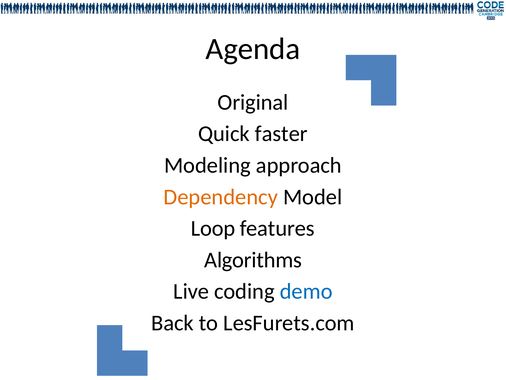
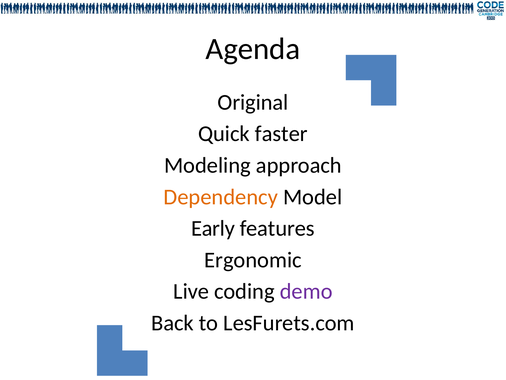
Loop: Loop -> Early
Algorithms: Algorithms -> Ergonomic
demo colour: blue -> purple
